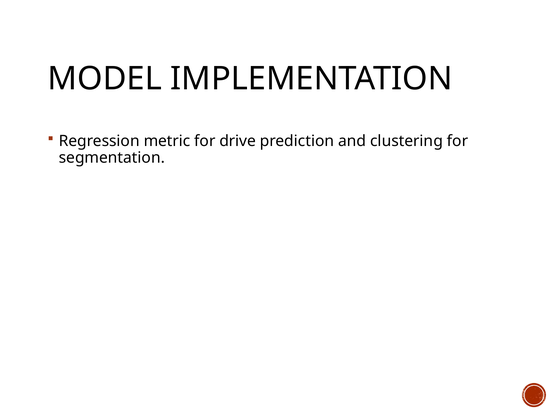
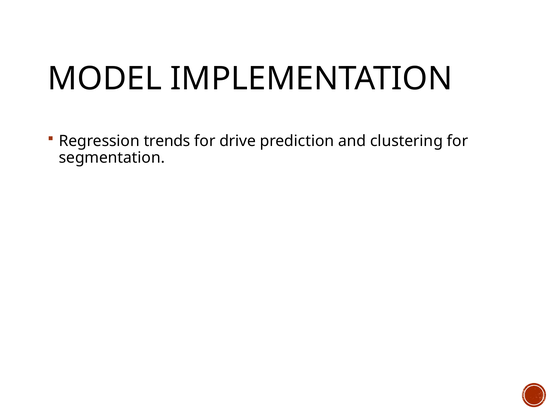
metric: metric -> trends
